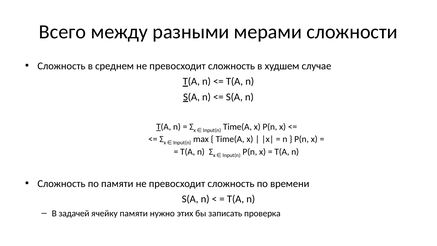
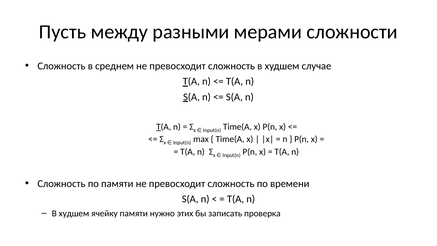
Всего: Всего -> Пусть
задачей at (74, 213): задачей -> худшем
